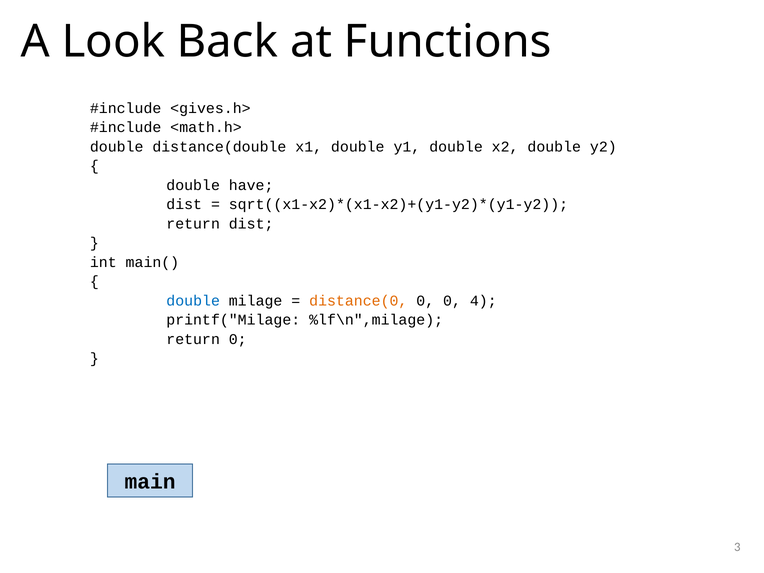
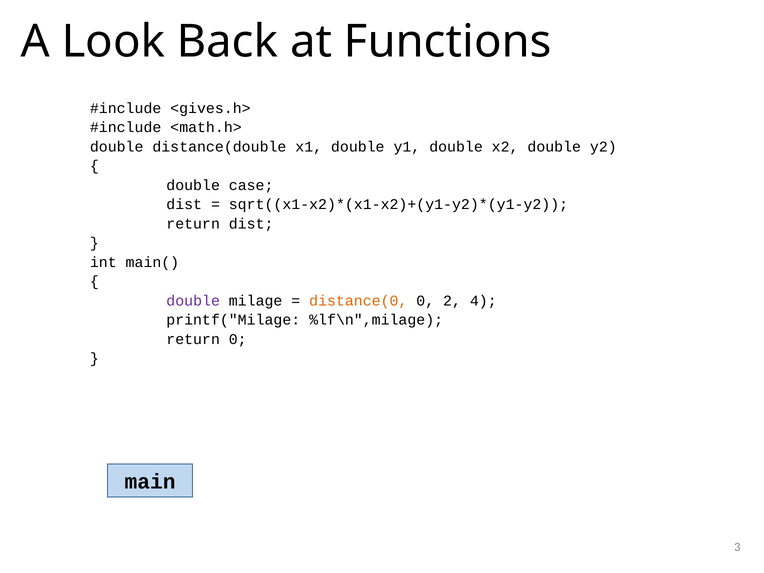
have: have -> case
double at (193, 301) colour: blue -> purple
0 0: 0 -> 2
